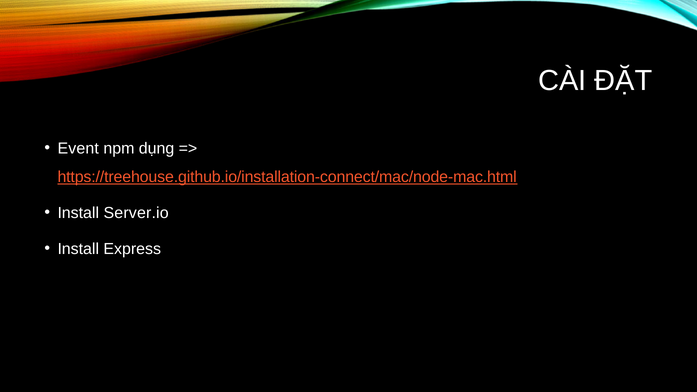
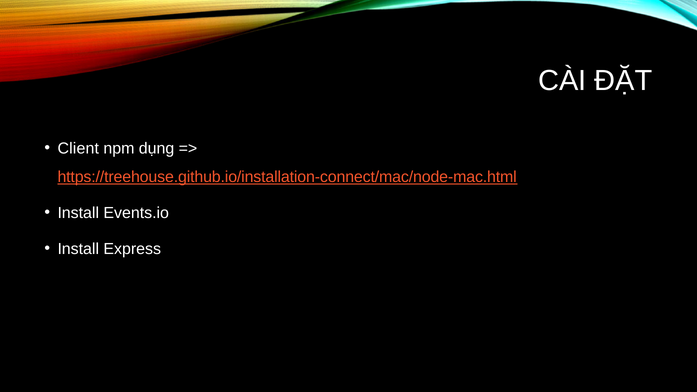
Event: Event -> Client
Server.io: Server.io -> Events.io
